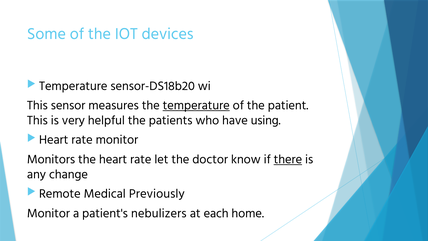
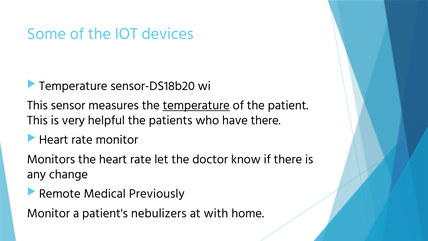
have using: using -> there
there at (288, 159) underline: present -> none
each: each -> with
